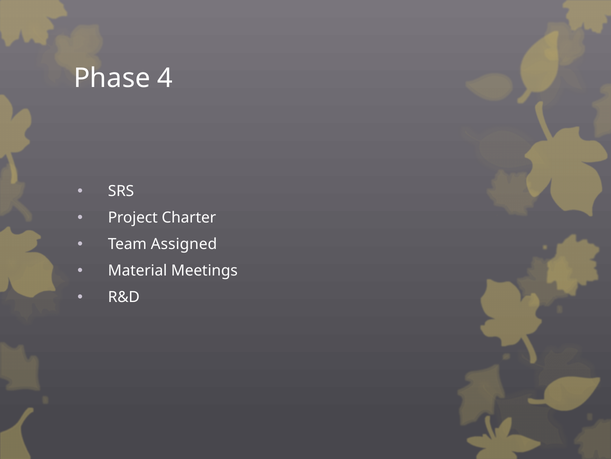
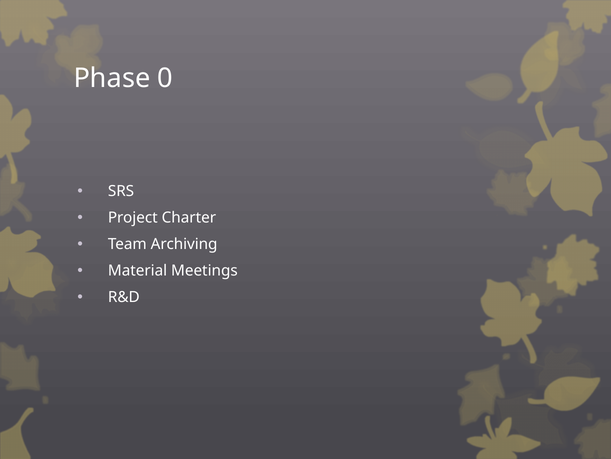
4: 4 -> 0
Assigned: Assigned -> Archiving
